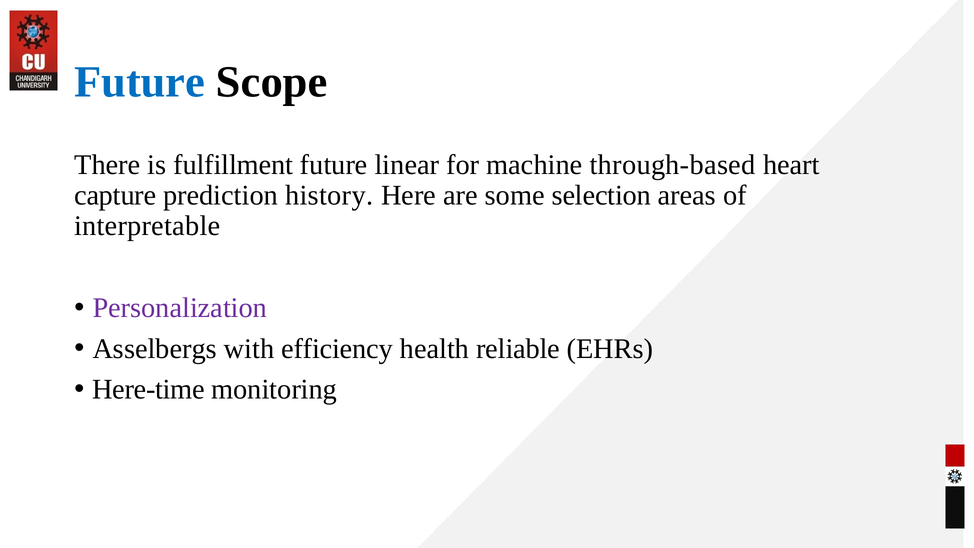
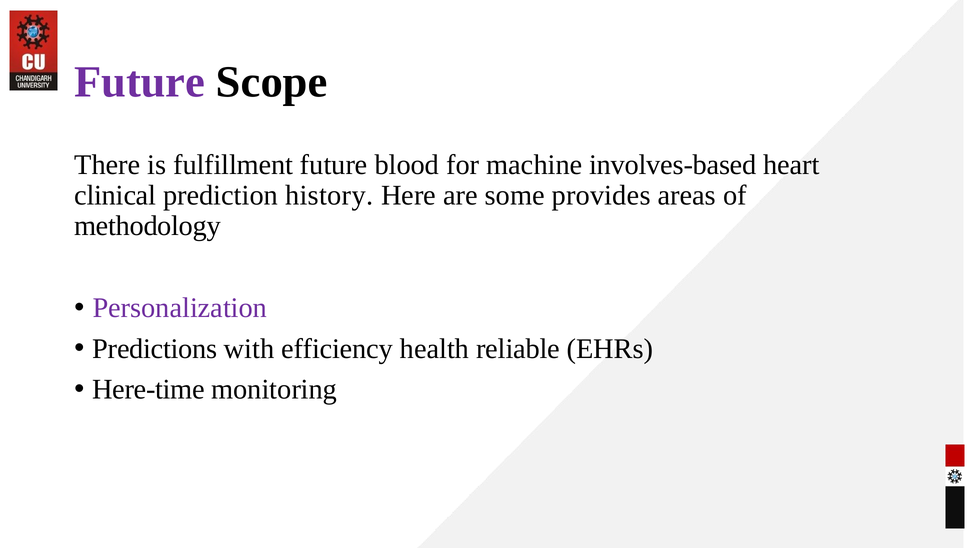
Future at (140, 82) colour: blue -> purple
linear: linear -> blood
through-based: through-based -> involves-based
capture: capture -> clinical
selection: selection -> provides
interpretable: interpretable -> methodology
Asselbergs: Asselbergs -> Predictions
